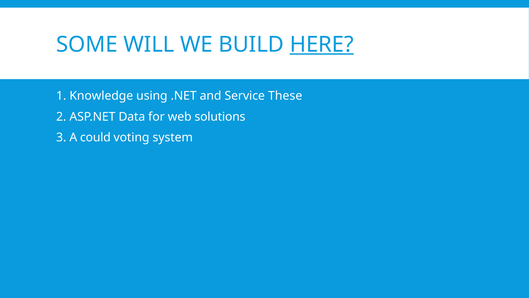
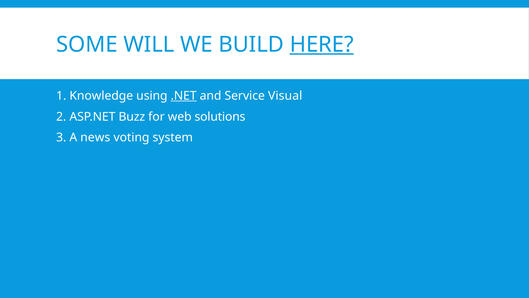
.NET underline: none -> present
These: These -> Visual
Data: Data -> Buzz
could: could -> news
